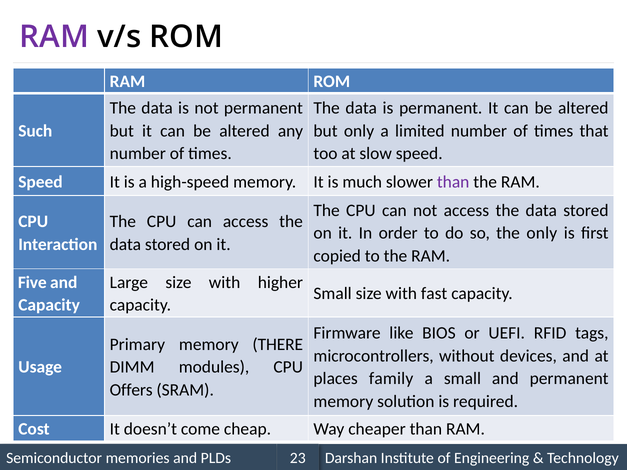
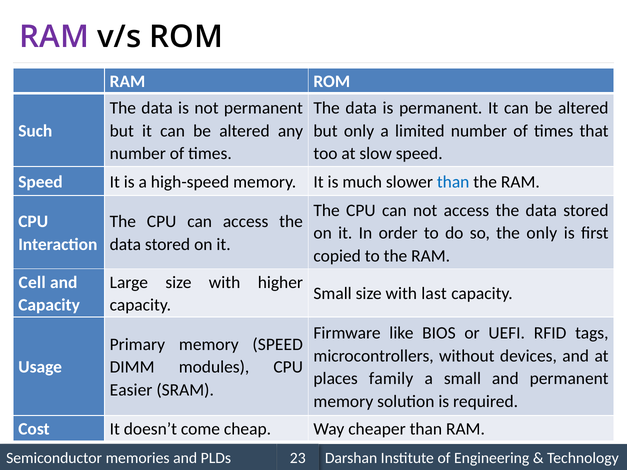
than at (453, 182) colour: purple -> blue
Five: Five -> Cell
fast: fast -> last
memory THERE: THERE -> SPEED
Offers: Offers -> Easier
